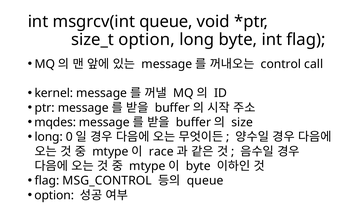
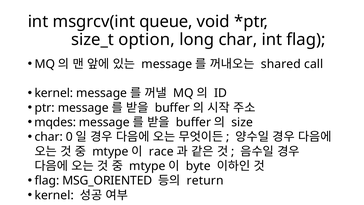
long byte: byte -> char
control: control -> shared
long at (49, 137): long -> char
MSG_CONTROL: MSG_CONTROL -> MSG_ORIENTED
queue at (205, 180): queue -> return
option at (54, 195): option -> kernel
